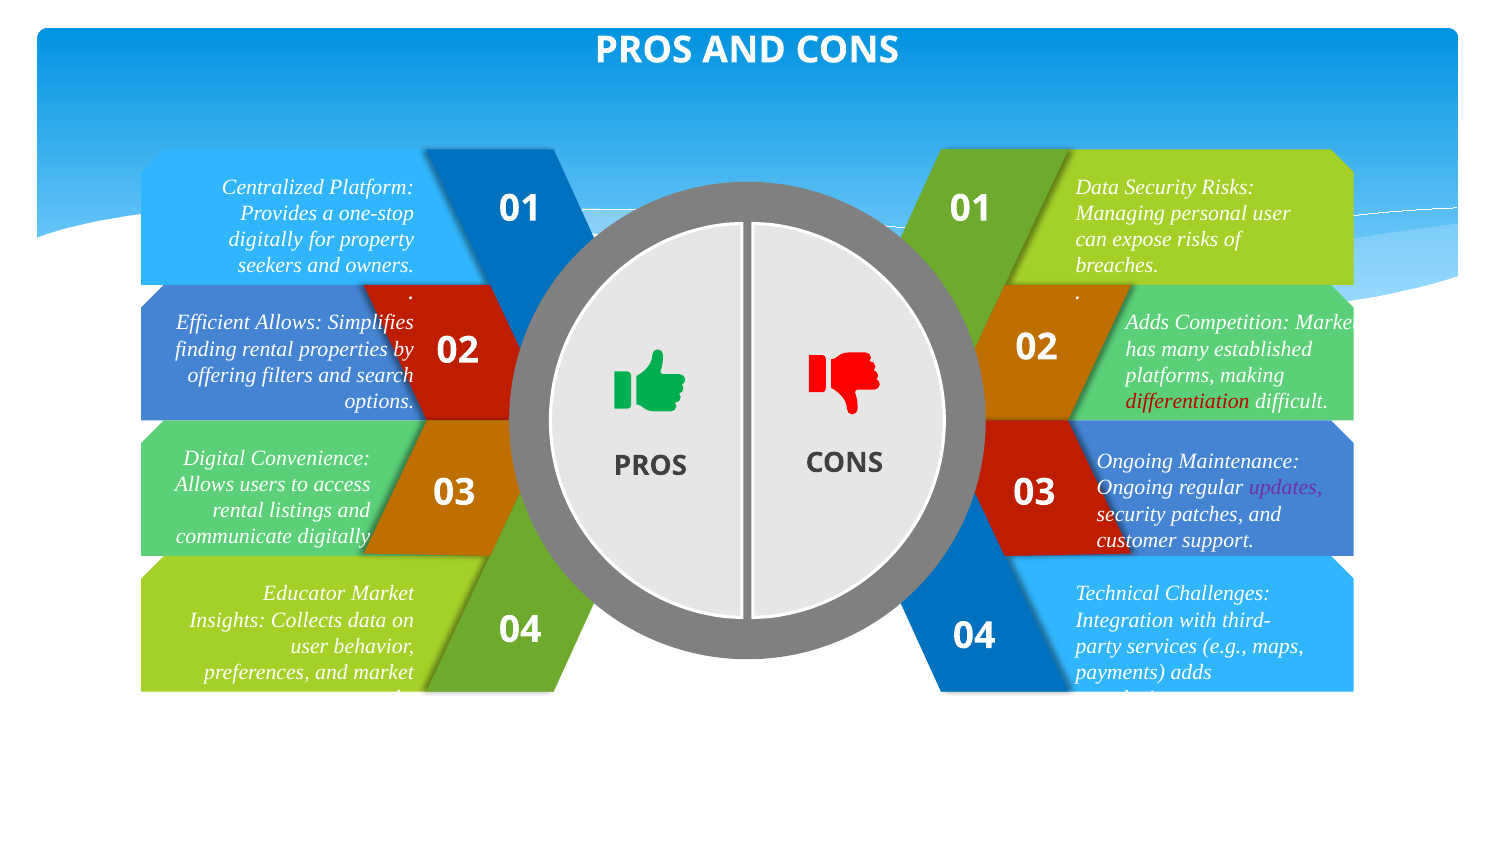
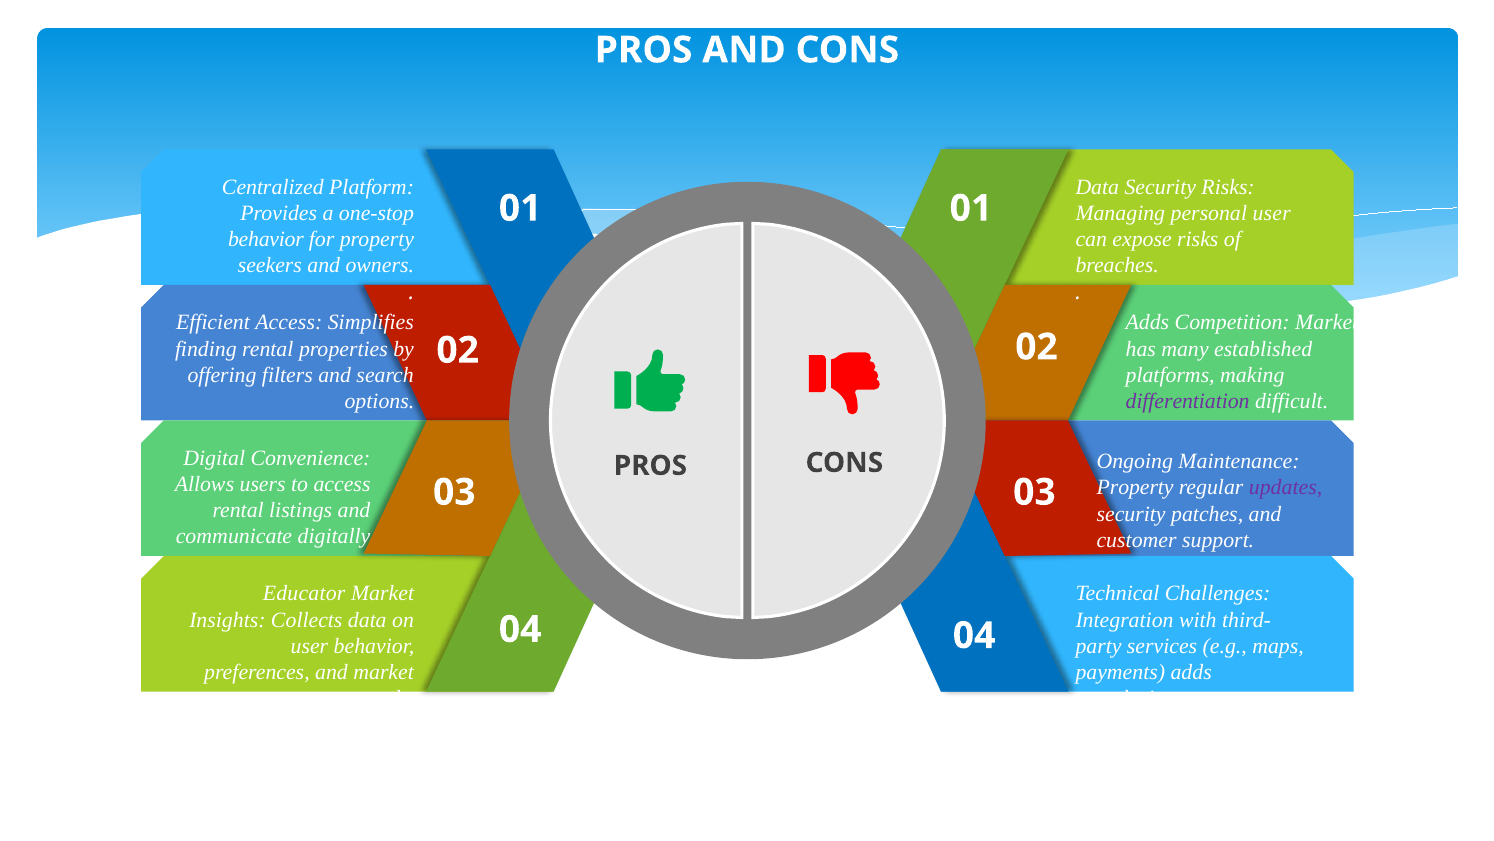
digitally at (266, 239): digitally -> behavior
Efficient Allows: Allows -> Access
differentiation colour: red -> purple
Ongoing at (1135, 487): Ongoing -> Property
